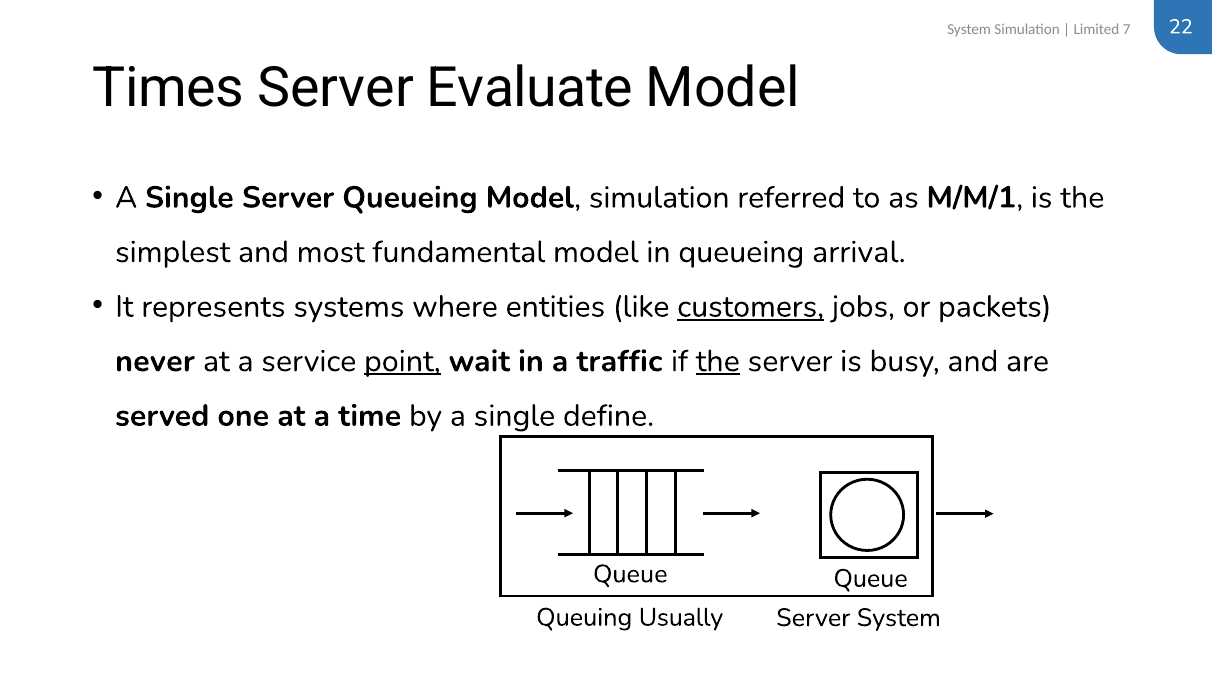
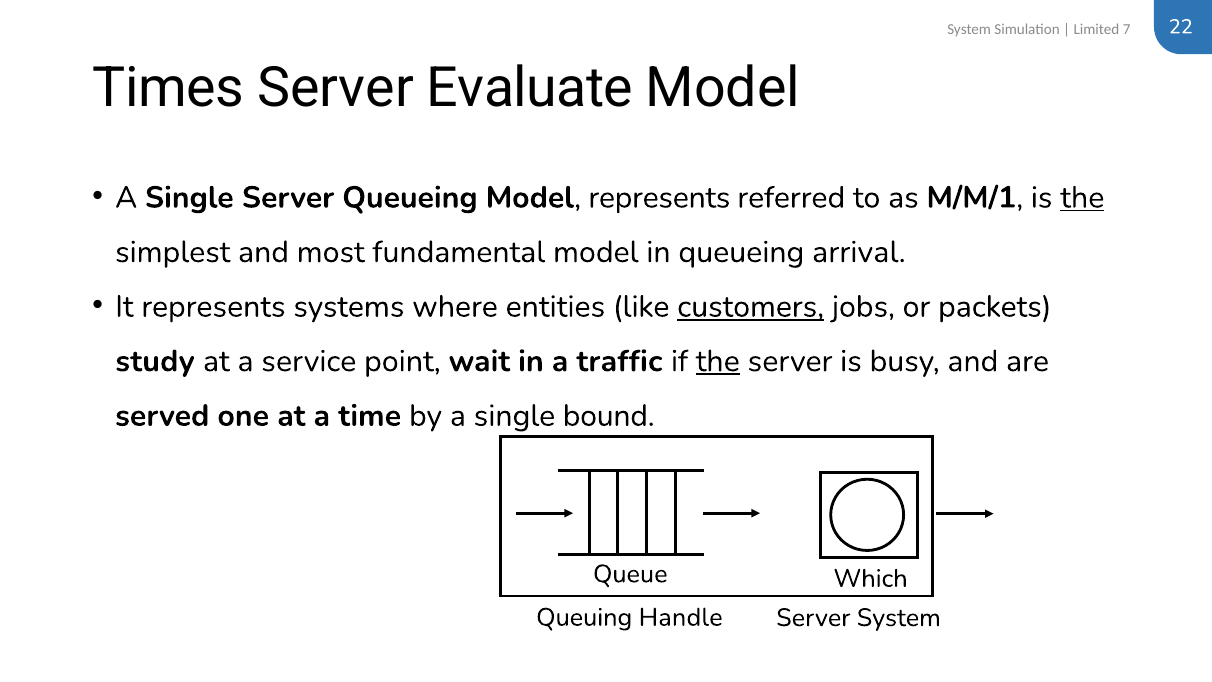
Model simulation: simulation -> represents
the at (1082, 197) underline: none -> present
never: never -> study
point underline: present -> none
define: define -> bound
Queue Queue: Queue -> Which
Usually: Usually -> Handle
